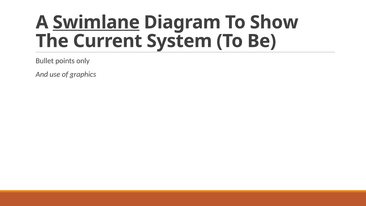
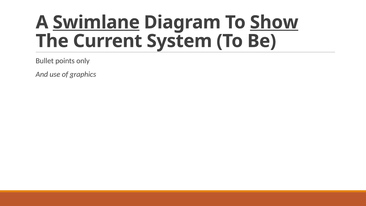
Show underline: none -> present
